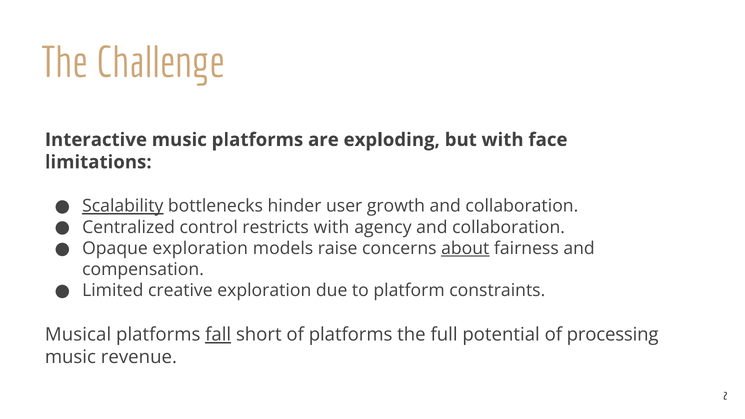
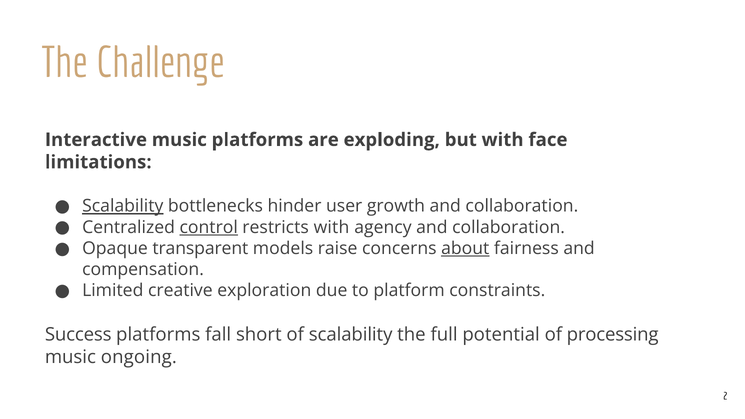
control underline: none -> present
Opaque exploration: exploration -> transparent
Musical: Musical -> Success
fall underline: present -> none
of platforms: platforms -> scalability
revenue: revenue -> ongoing
